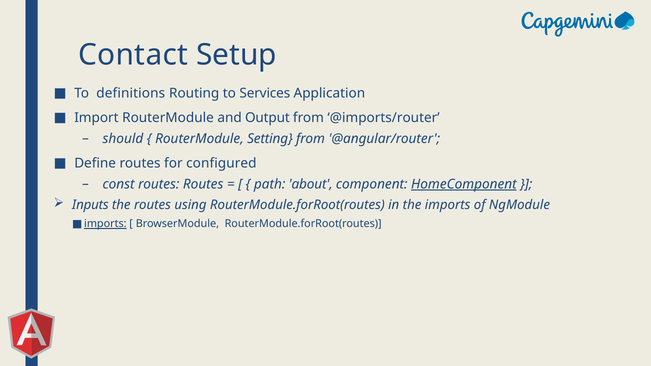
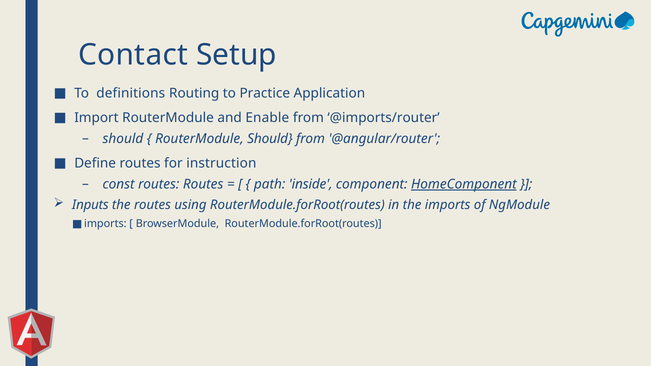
Services: Services -> Practice
Output: Output -> Enable
RouterModule Setting: Setting -> Should
configured: configured -> instruction
about: about -> inside
imports at (105, 224) underline: present -> none
